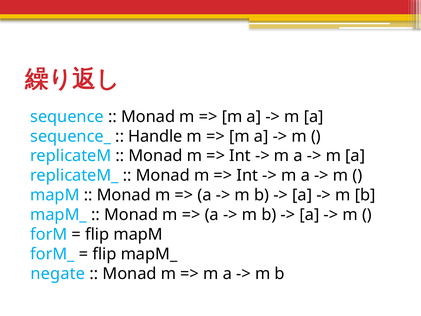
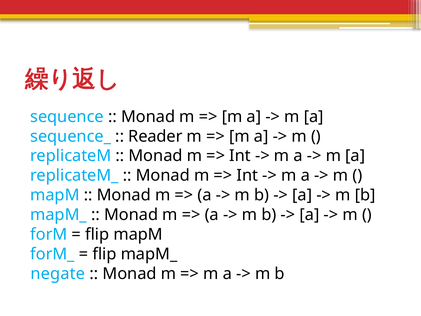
Handle: Handle -> Reader
